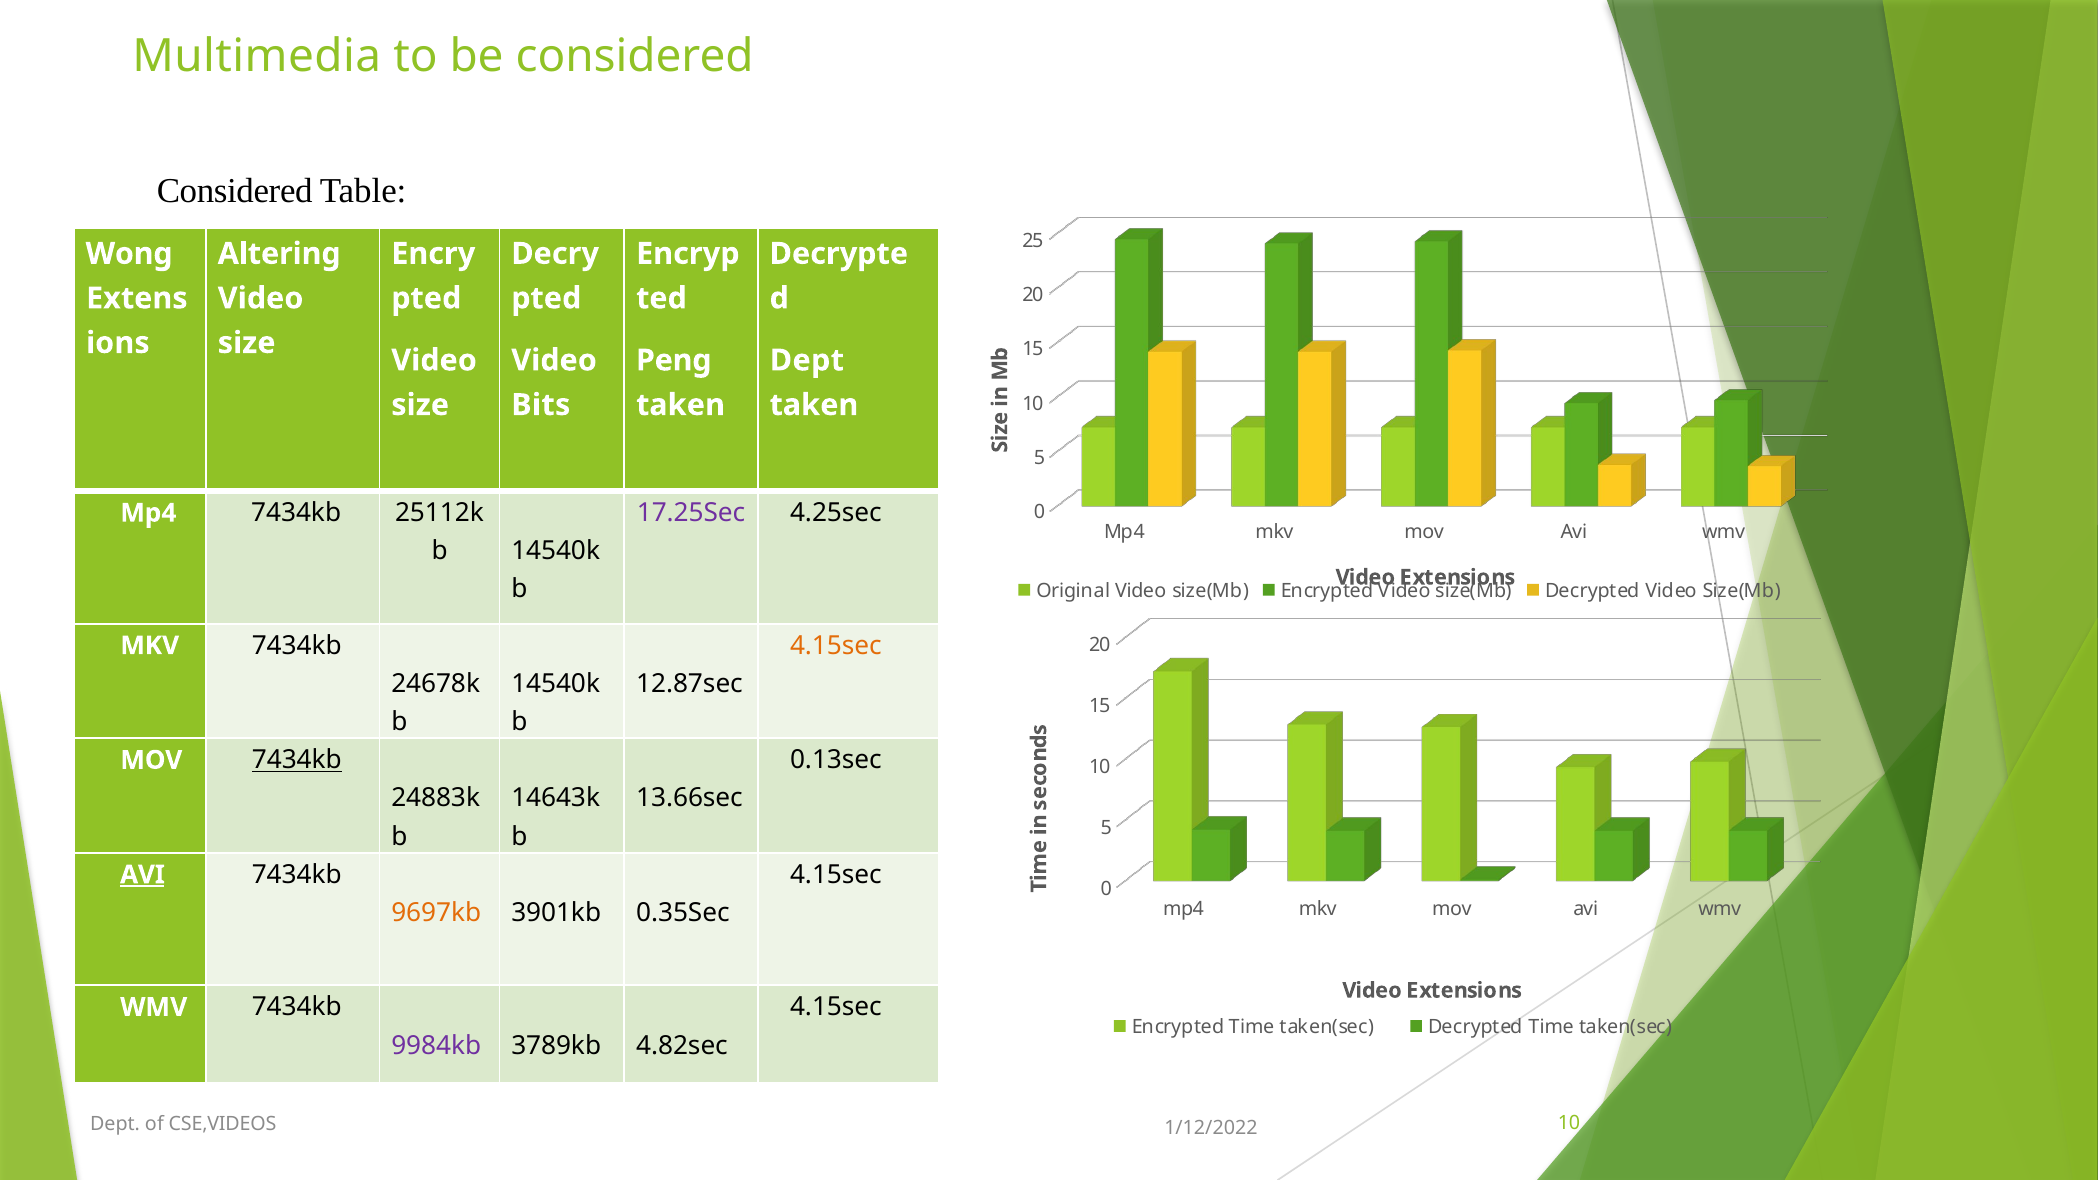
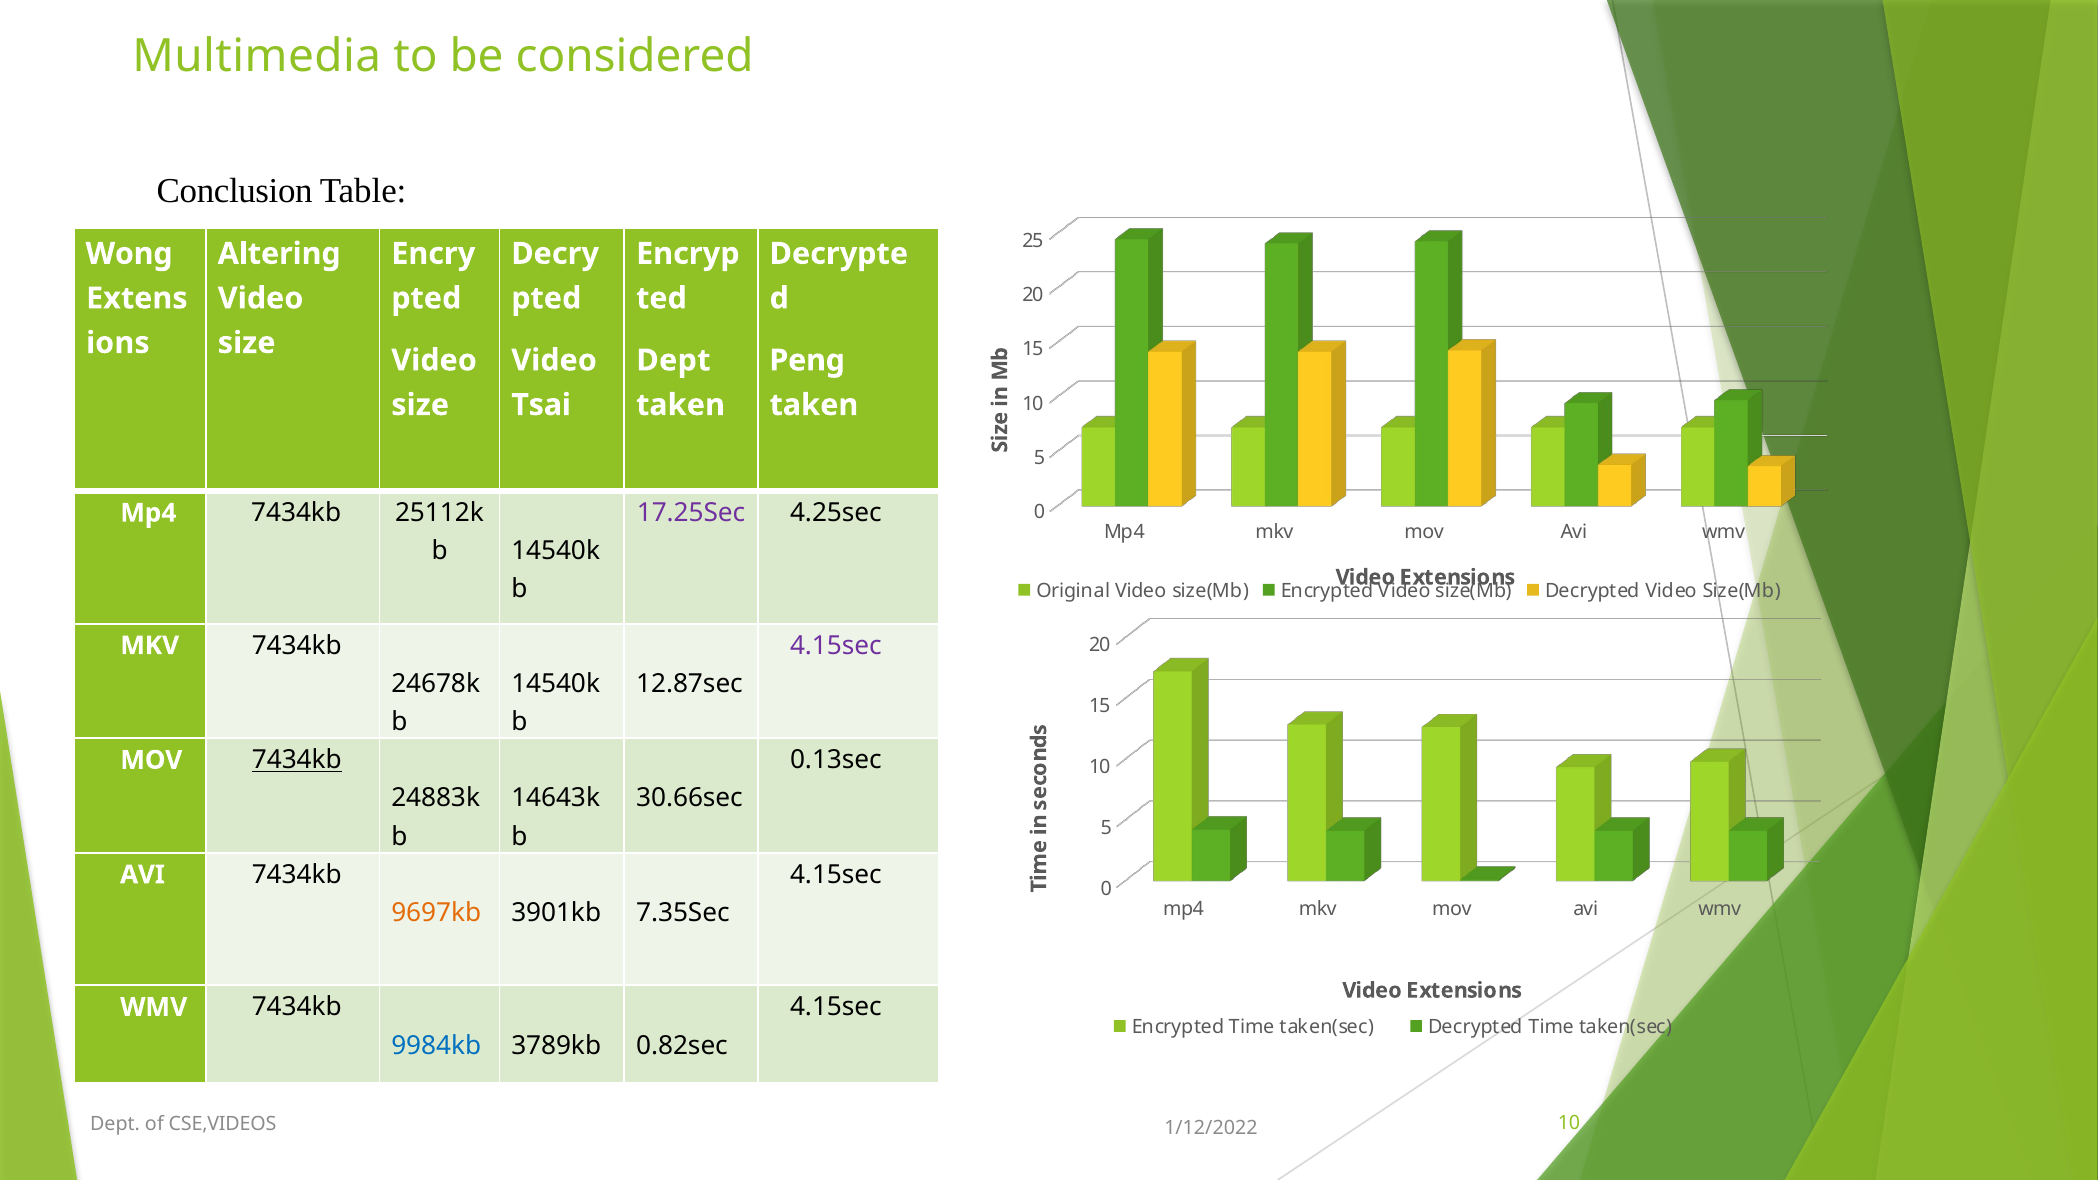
Considered at (235, 191): Considered -> Conclusion
Peng at (674, 360): Peng -> Dept
Dept at (807, 360): Dept -> Peng
Bits: Bits -> Tsai
4.15sec at (836, 646) colour: orange -> purple
13.66sec: 13.66sec -> 30.66sec
AVI at (142, 875) underline: present -> none
0.35Sec: 0.35Sec -> 7.35Sec
9984kb colour: purple -> blue
4.82sec: 4.82sec -> 0.82sec
